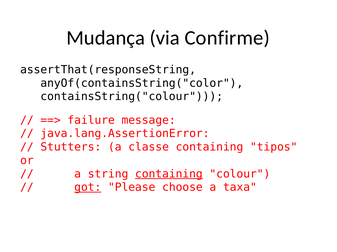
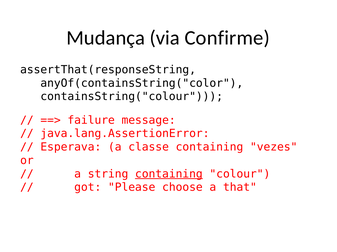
Stutters: Stutters -> Esperava
tipos: tipos -> vezes
got underline: present -> none
taxa: taxa -> that
